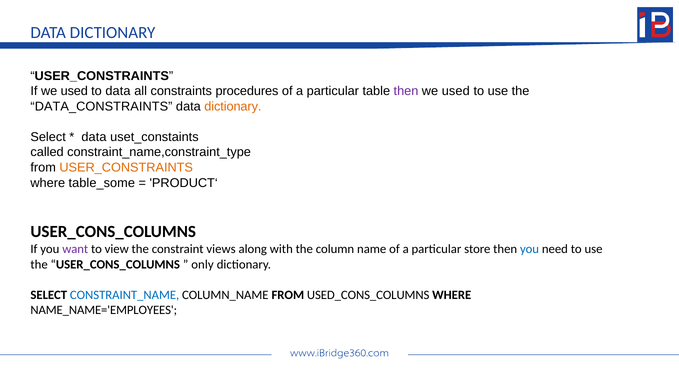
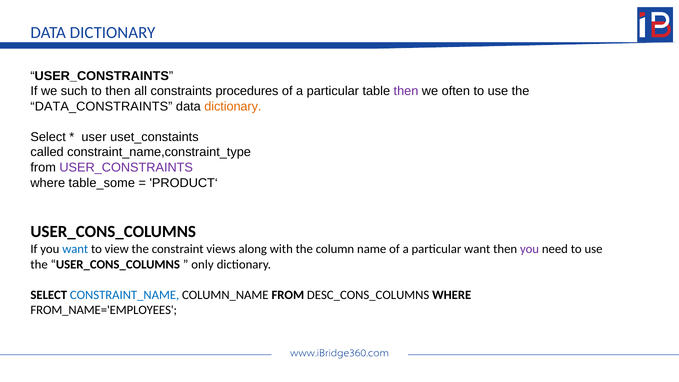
If we used: used -> such
to data: data -> then
used at (456, 91): used -> often
data at (94, 137): data -> user
USER_CONSTRAINTS at (126, 168) colour: orange -> purple
want at (75, 249) colour: purple -> blue
particular store: store -> want
you at (530, 249) colour: blue -> purple
USED_CONS_COLUMNS: USED_CONS_COLUMNS -> DESC_CONS_COLUMNS
NAME_NAME='EMPLOYEES: NAME_NAME='EMPLOYEES -> FROM_NAME='EMPLOYEES
